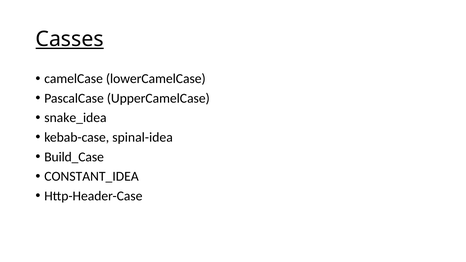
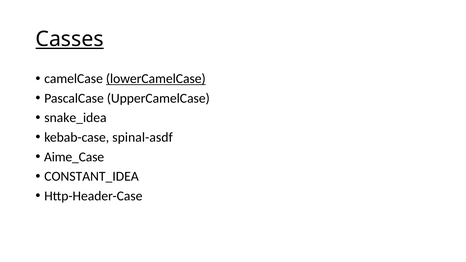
lowerCamelCase underline: none -> present
spinal-idea: spinal-idea -> spinal-asdf
Build_Case: Build_Case -> Aime_Case
